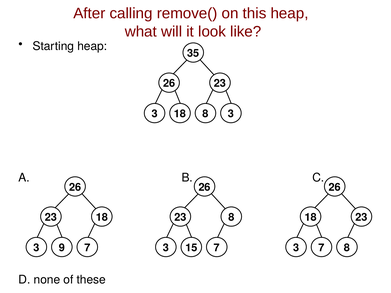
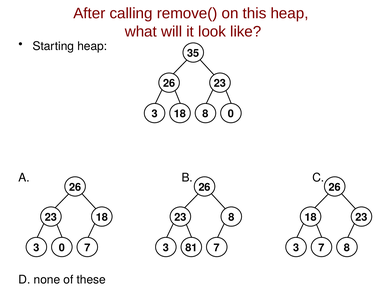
8 3: 3 -> 0
3 9: 9 -> 0
15: 15 -> 81
